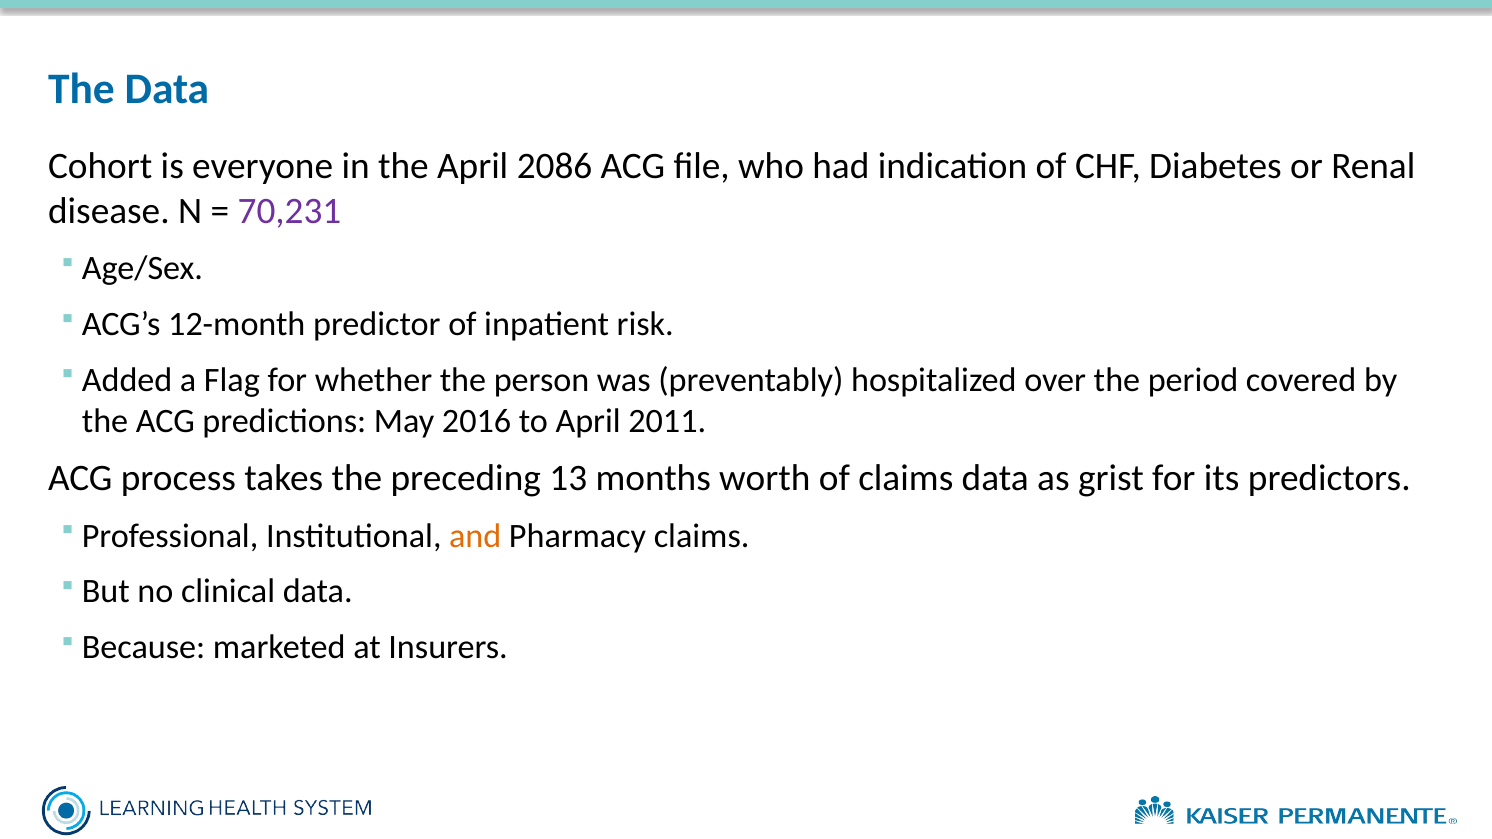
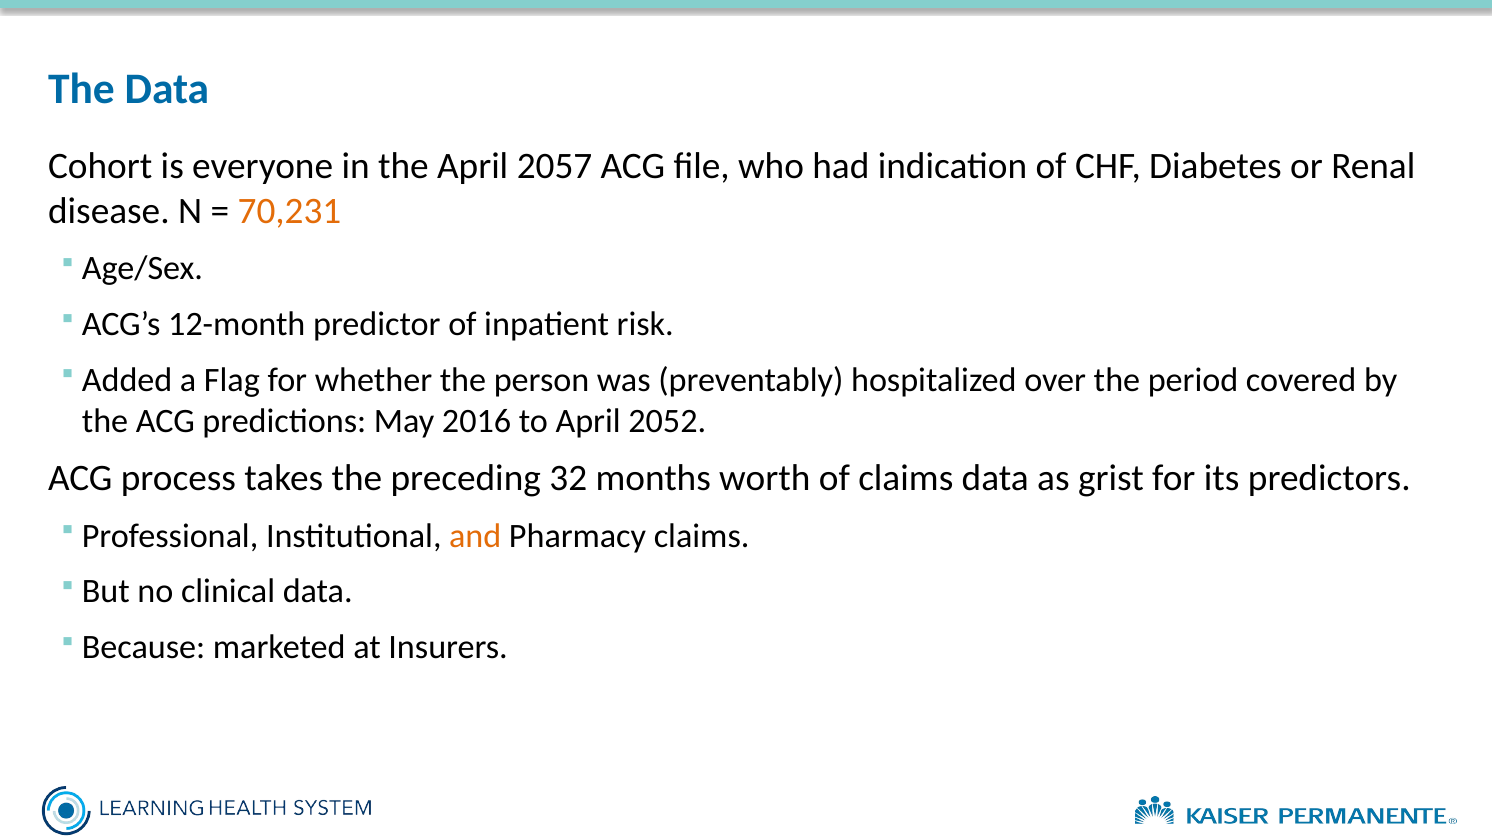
2086: 2086 -> 2057
70,231 colour: purple -> orange
2011: 2011 -> 2052
13: 13 -> 32
